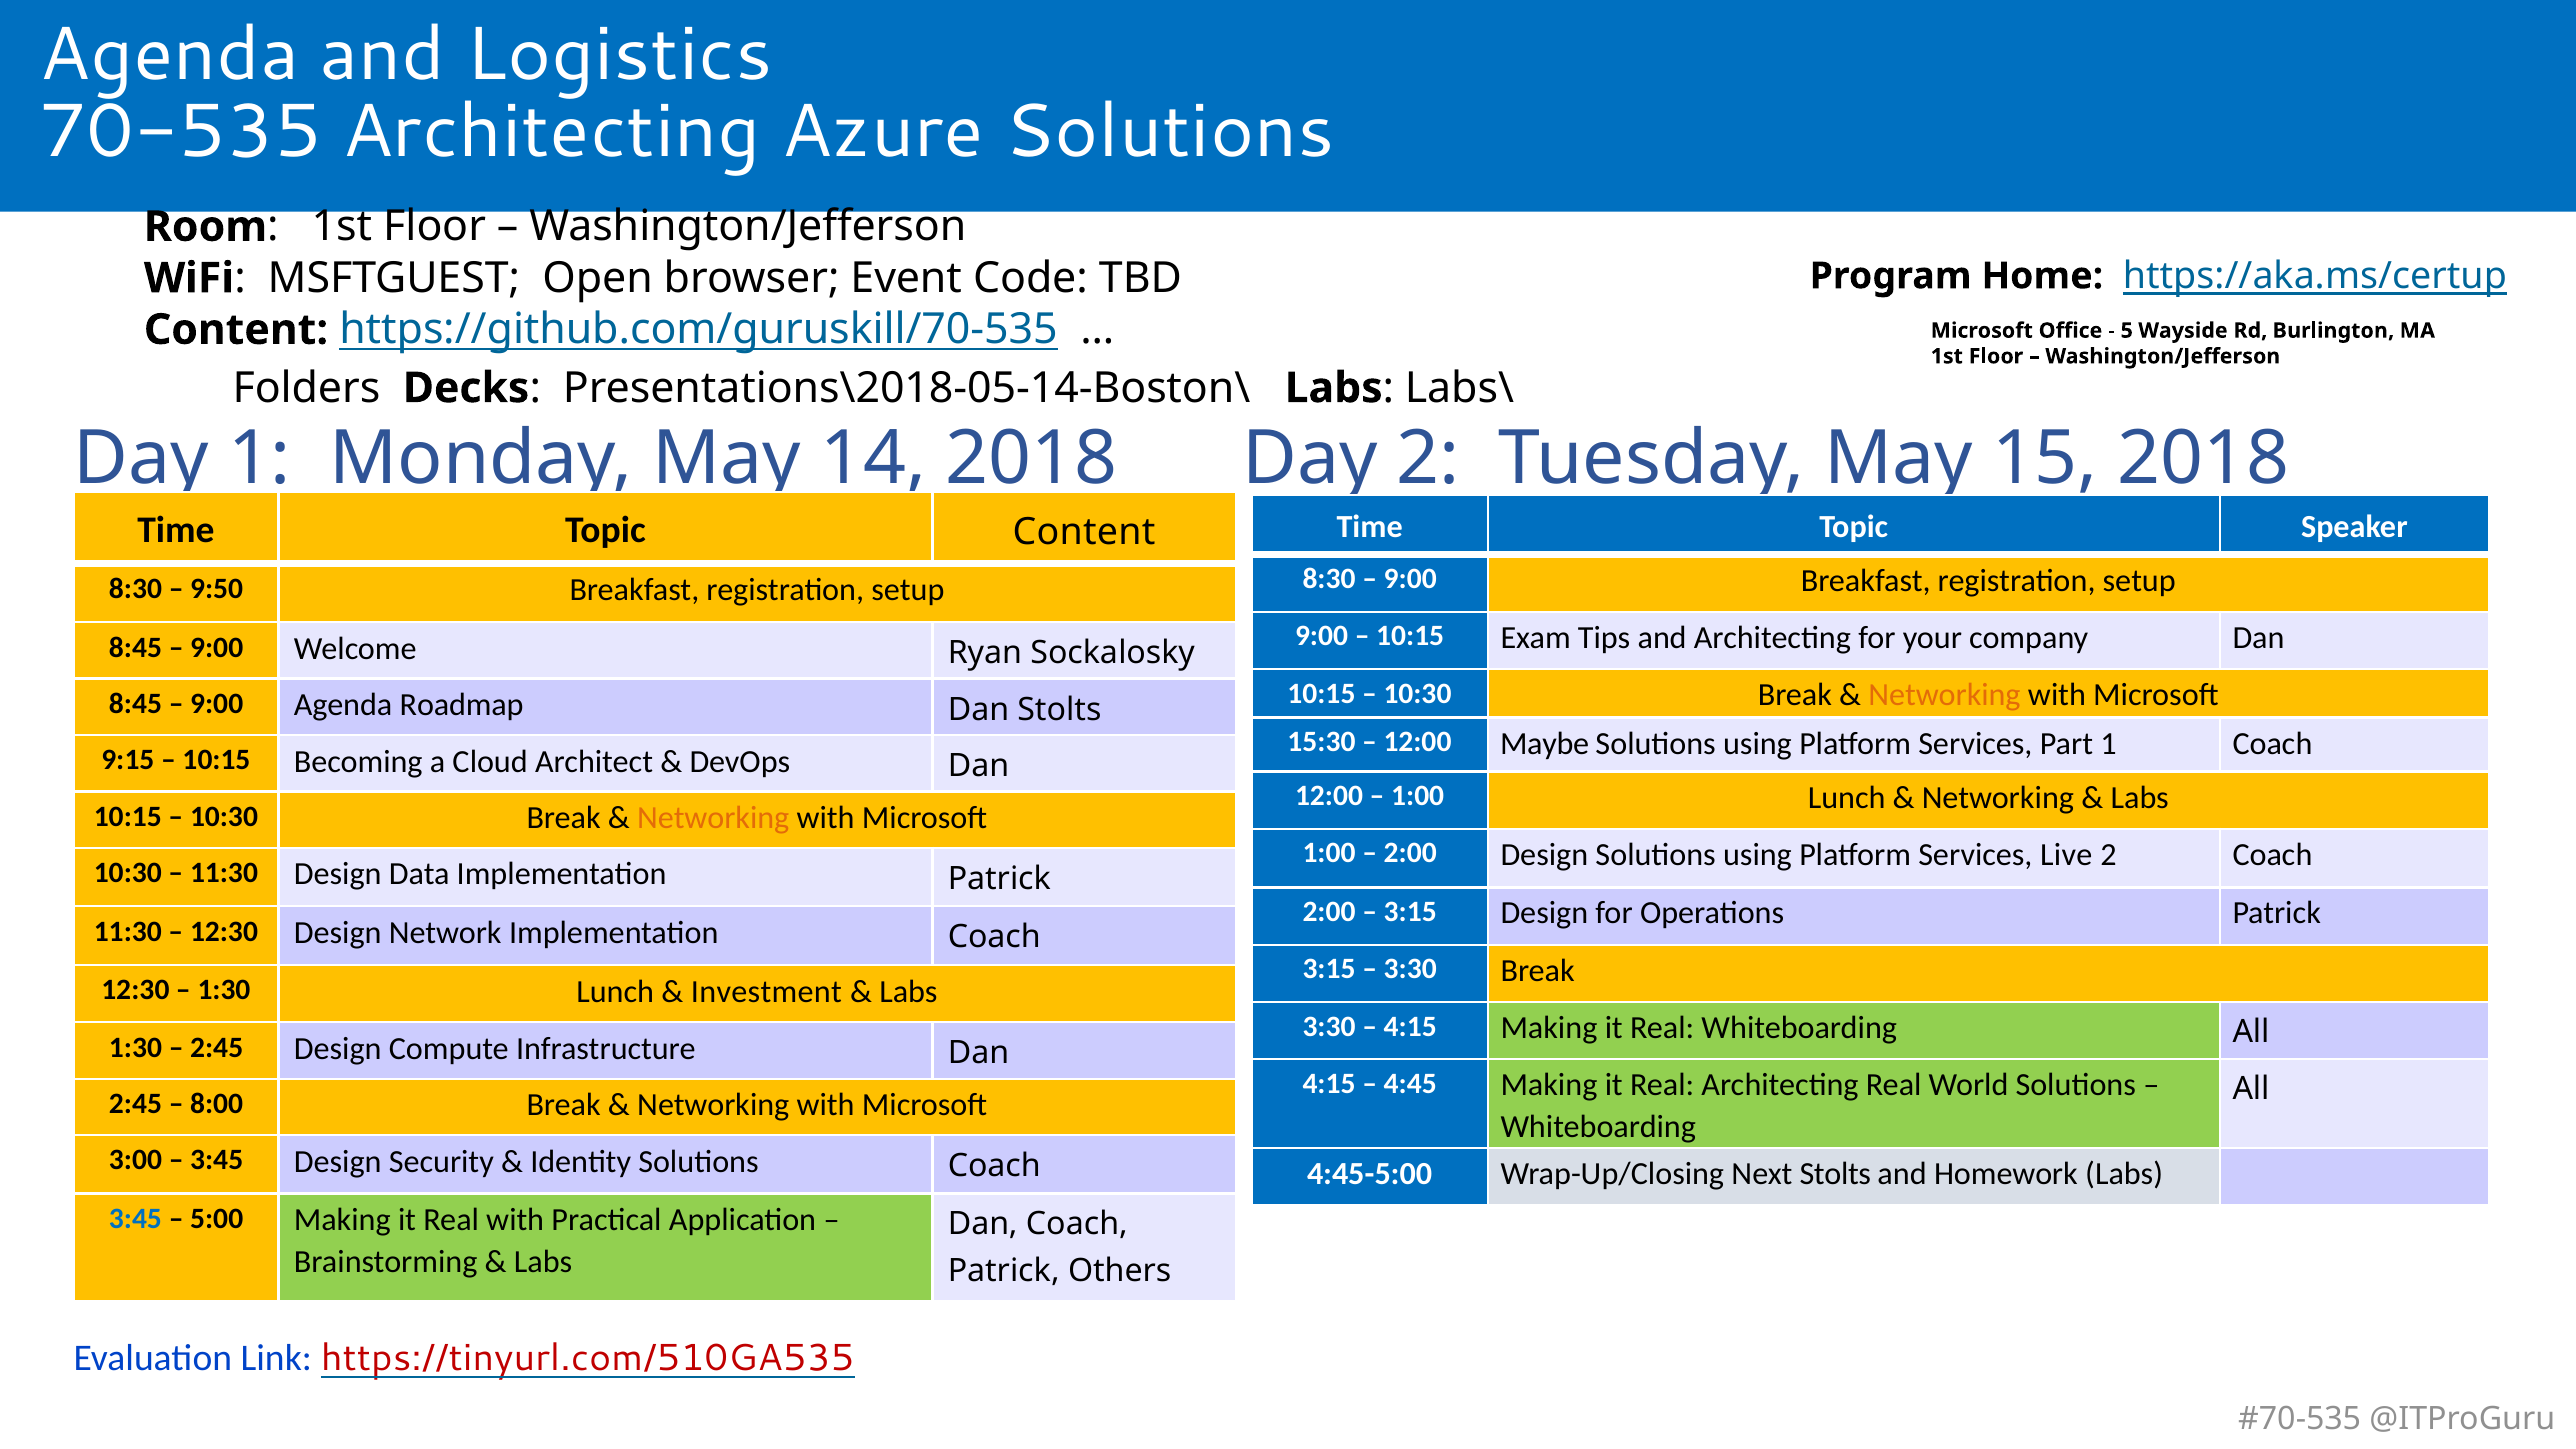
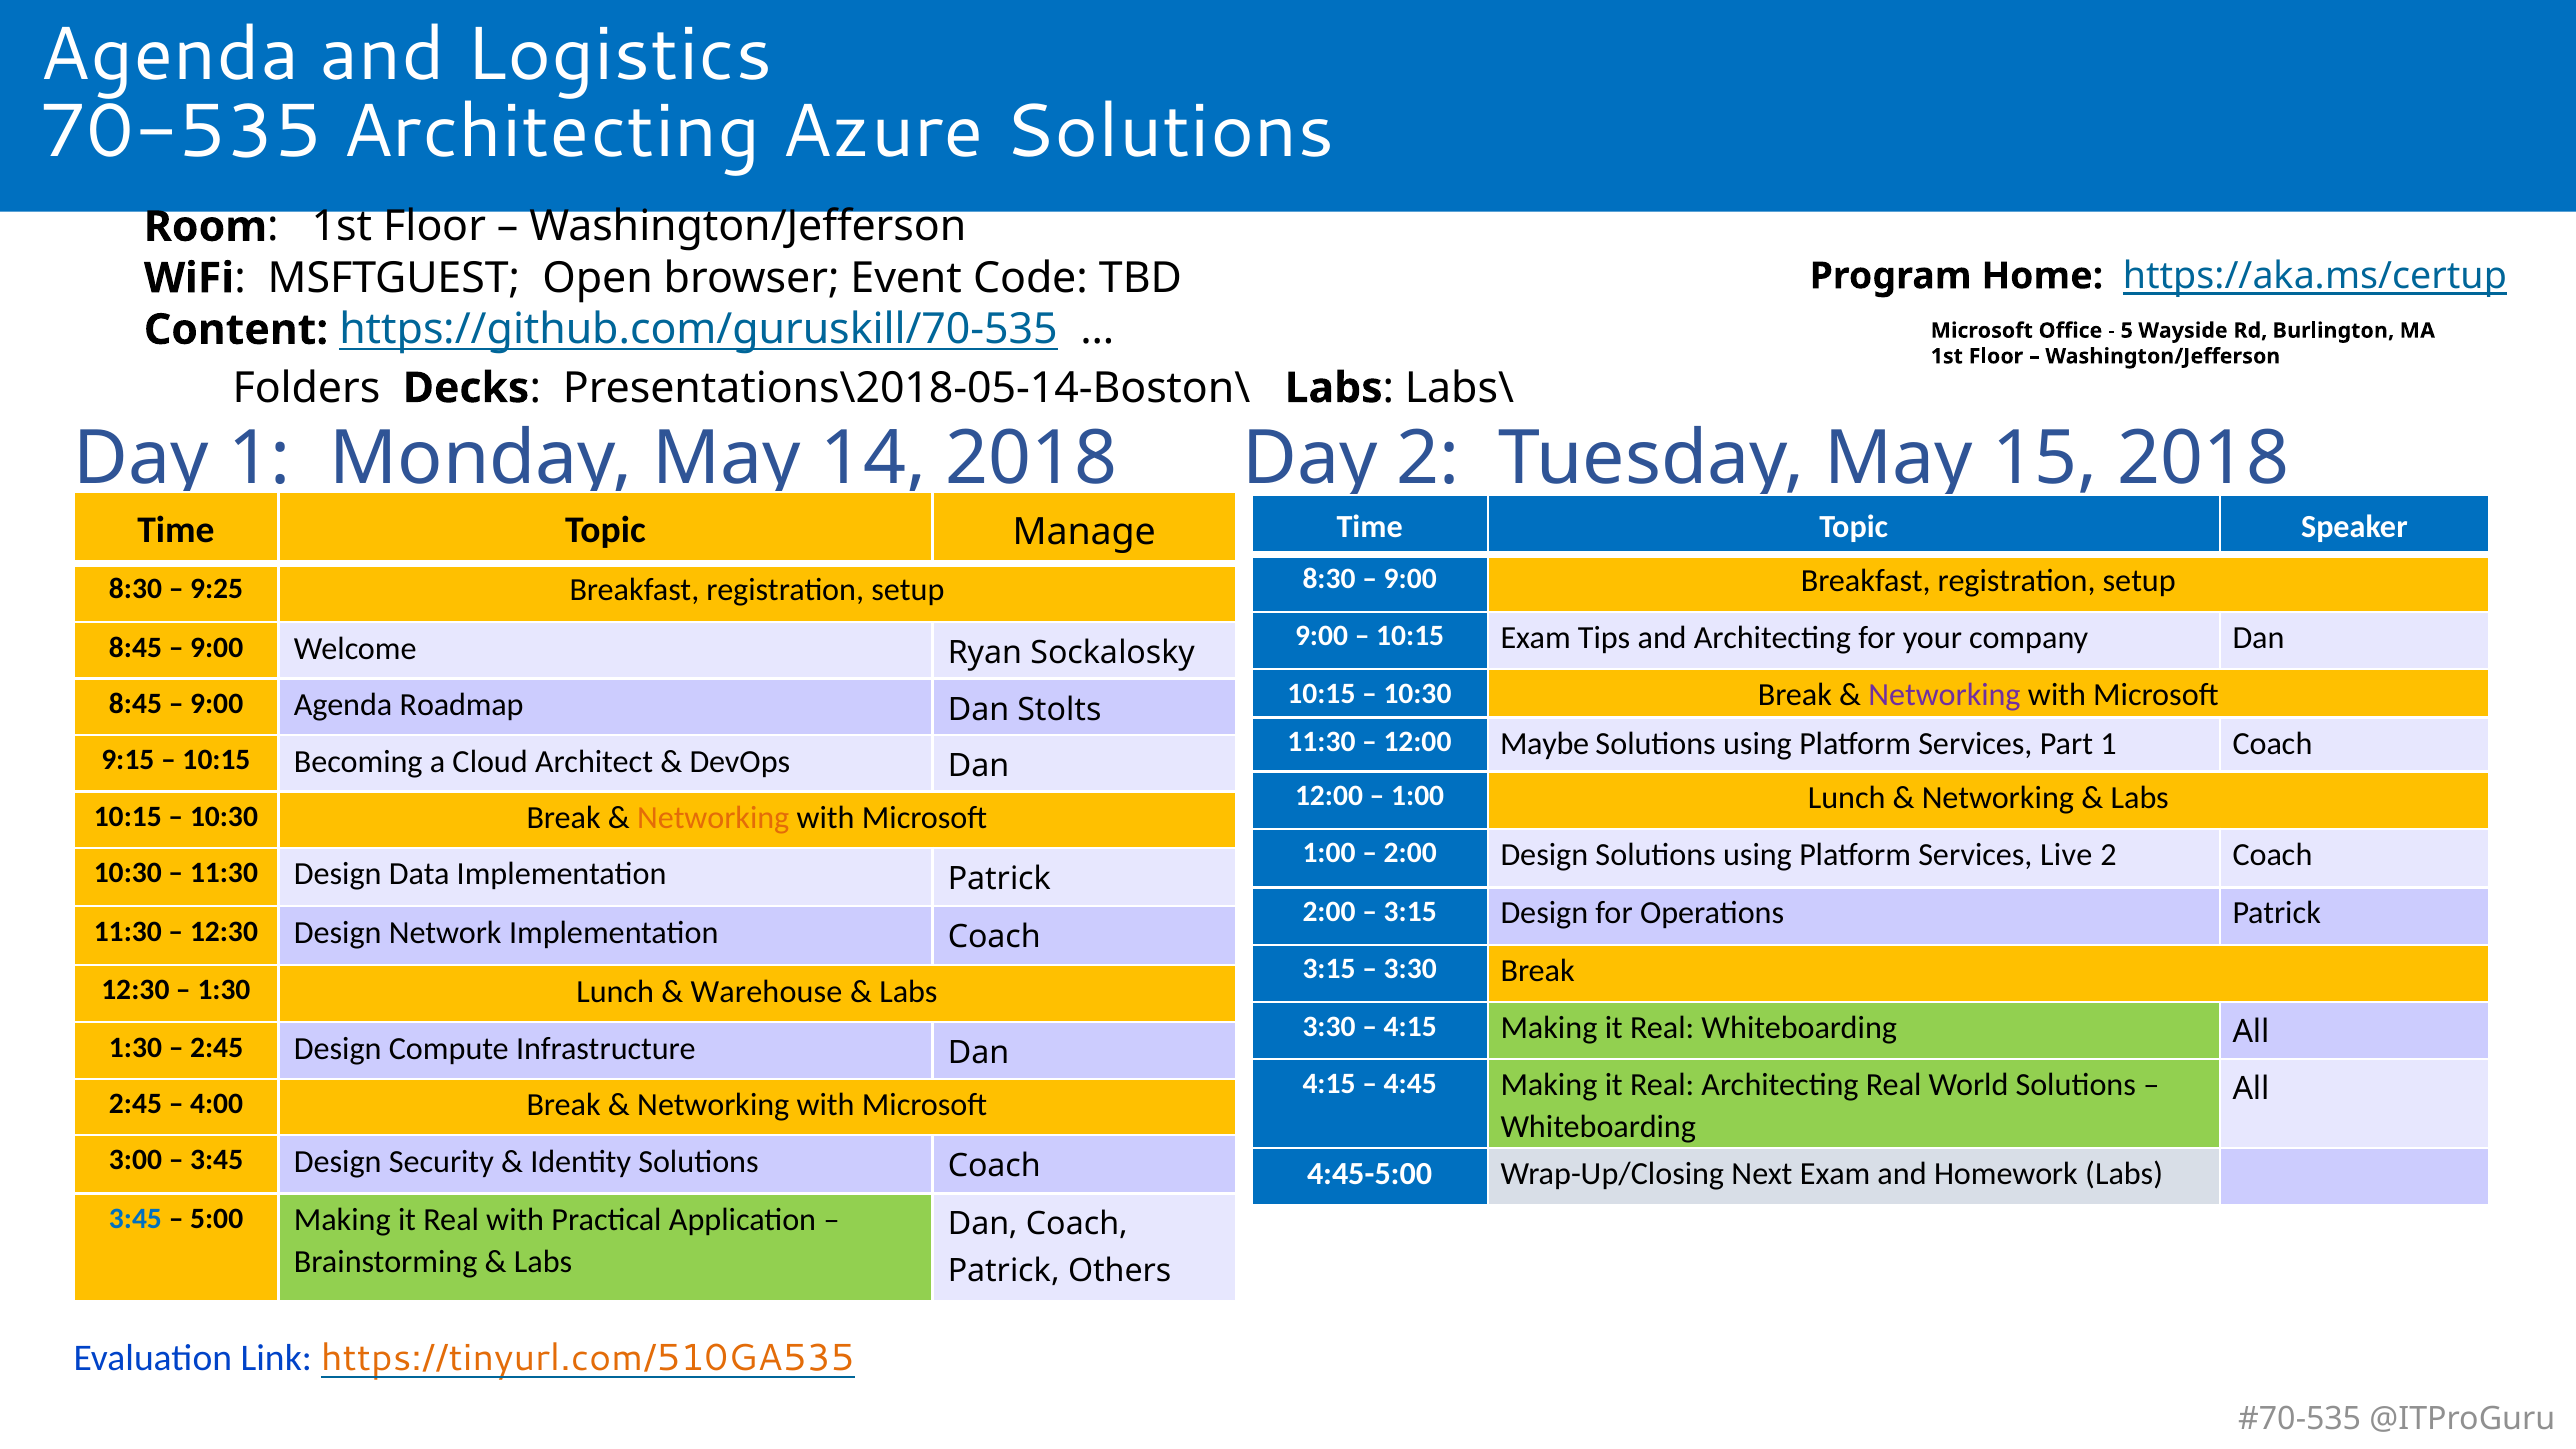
Topic Content: Content -> Manage
9:50: 9:50 -> 9:25
Networking at (1945, 695) colour: orange -> purple
15:30 at (1321, 742): 15:30 -> 11:30
Investment: Investment -> Warehouse
8:00: 8:00 -> 4:00
Next Stolts: Stolts -> Exam
https://tinyurl.com/510GA535 colour: red -> orange
